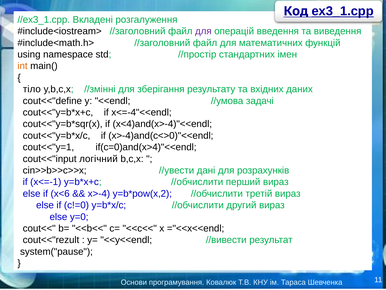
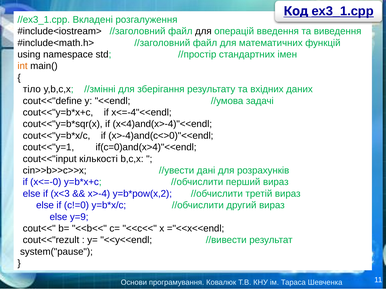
для at (203, 31) colour: purple -> black
логічний: логічний -> кількості
x<=-1: x<=-1 -> x<=-0
x<6: x<6 -> x<3
y=0: y=0 -> y=9
